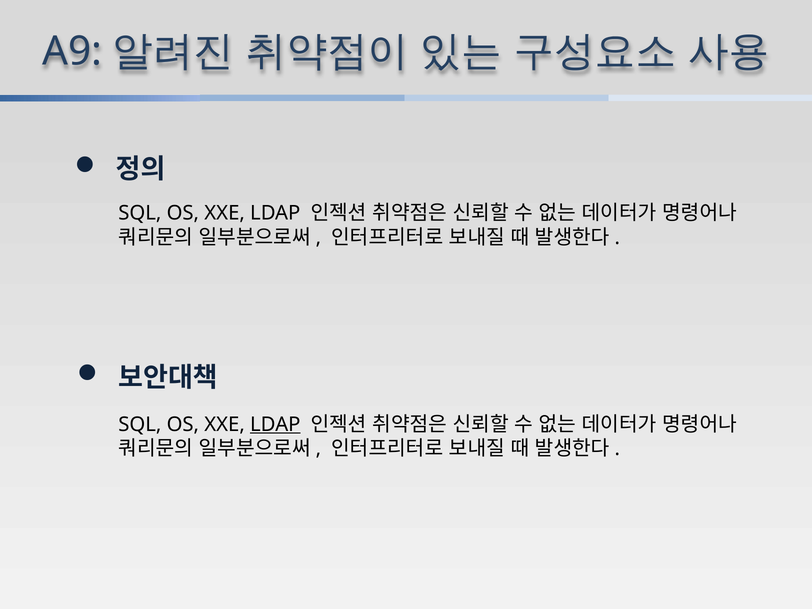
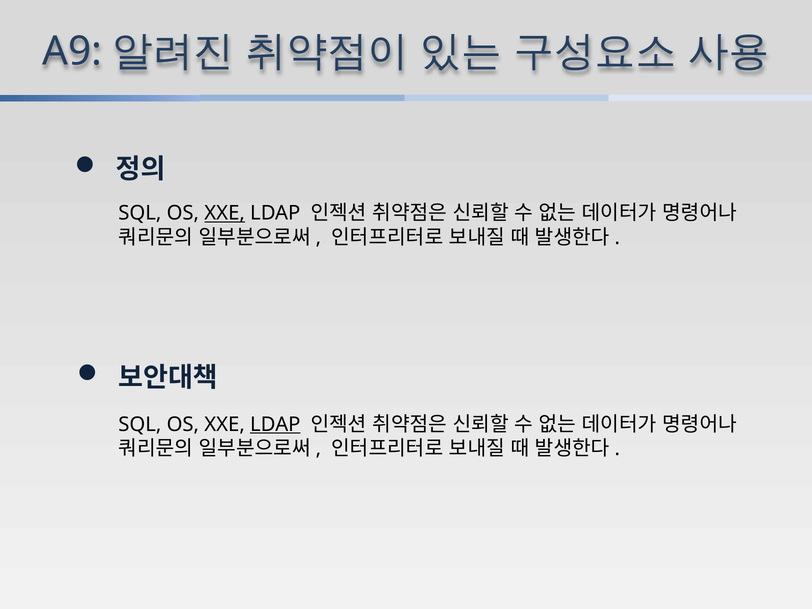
XXE at (225, 213) underline: none -> present
